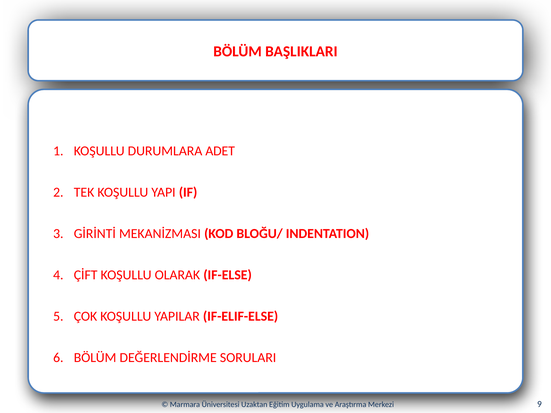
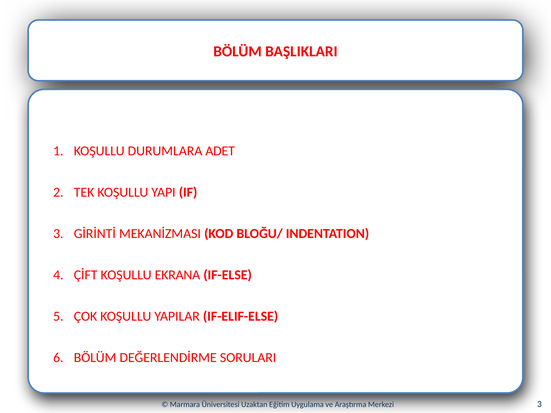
OLARAK: OLARAK -> EKRANA
Merkezi 9: 9 -> 3
